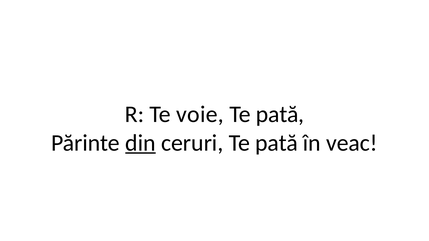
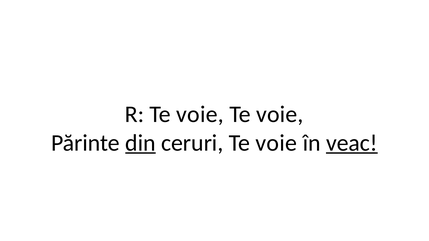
pată at (280, 114): pată -> voie
ceruri Te pată: pată -> voie
veac underline: none -> present
